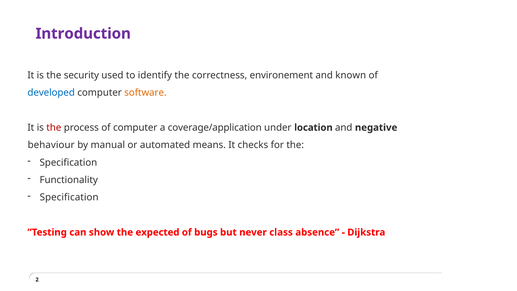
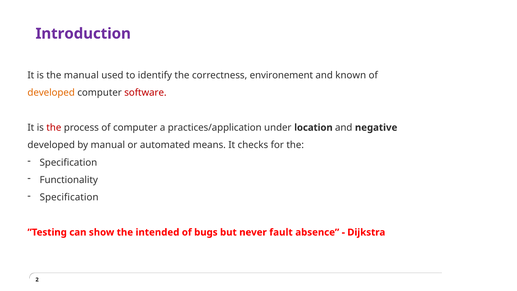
the security: security -> manual
developed at (51, 93) colour: blue -> orange
software colour: orange -> red
coverage/application: coverage/application -> practices/application
behaviour at (51, 145): behaviour -> developed
expected: expected -> intended
class: class -> fault
